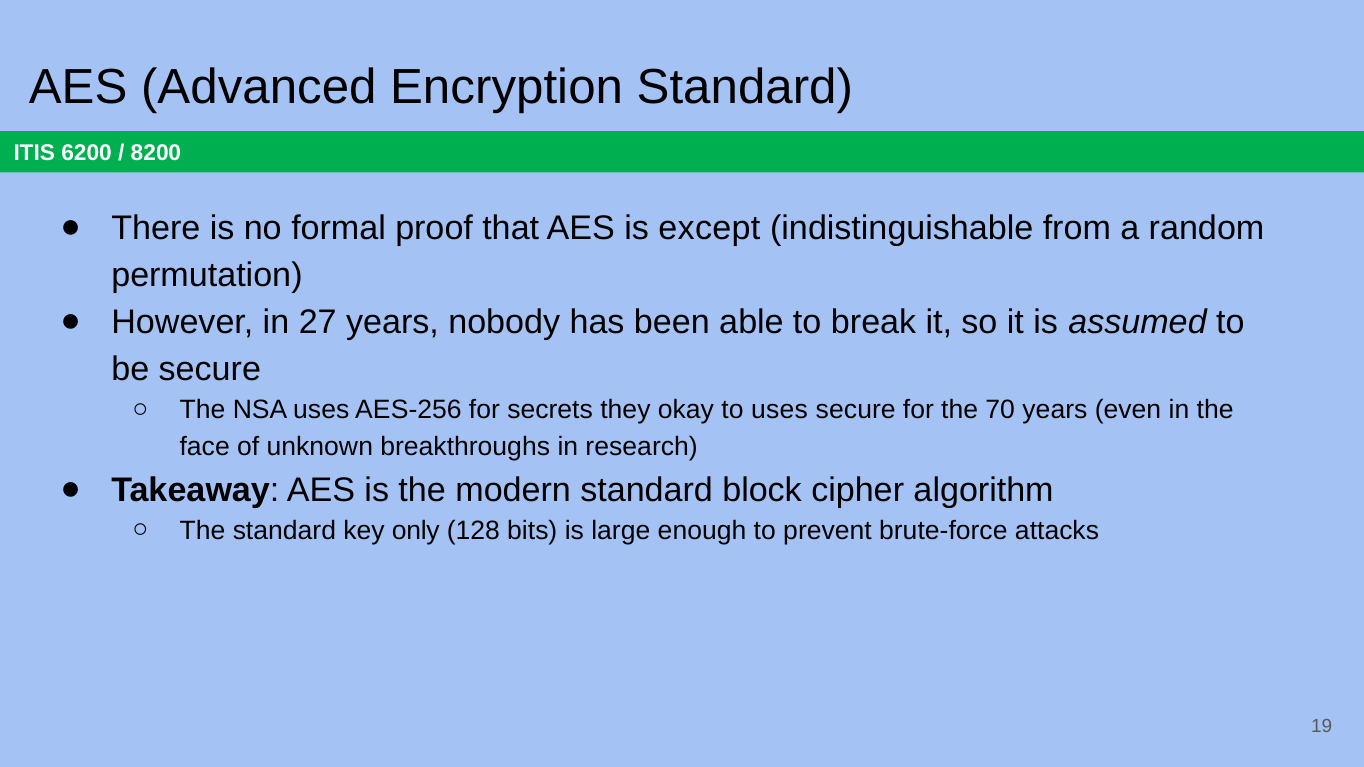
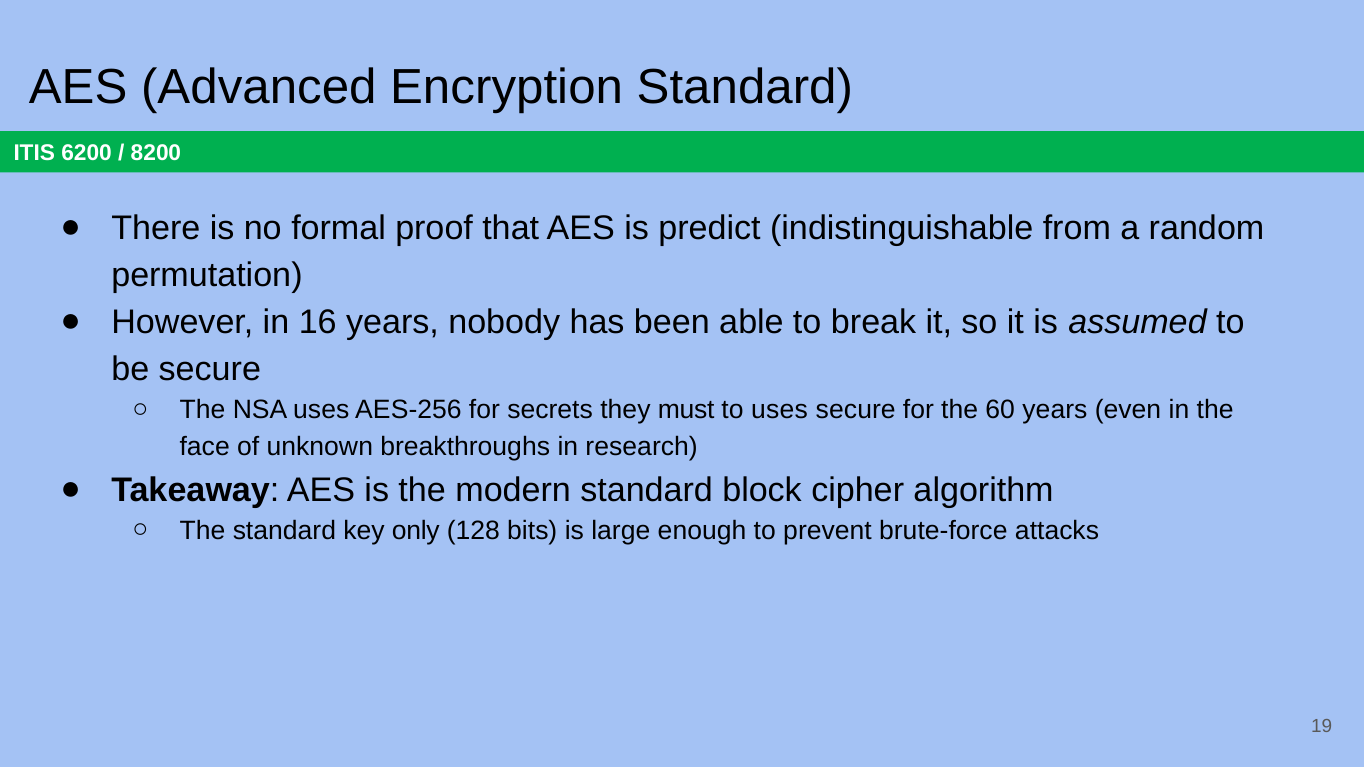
except: except -> predict
27: 27 -> 16
okay: okay -> must
70: 70 -> 60
